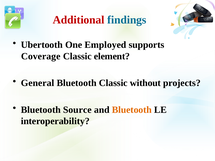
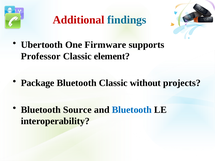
Employed: Employed -> Firmware
Coverage: Coverage -> Professor
General: General -> Package
Bluetooth at (132, 110) colour: orange -> blue
